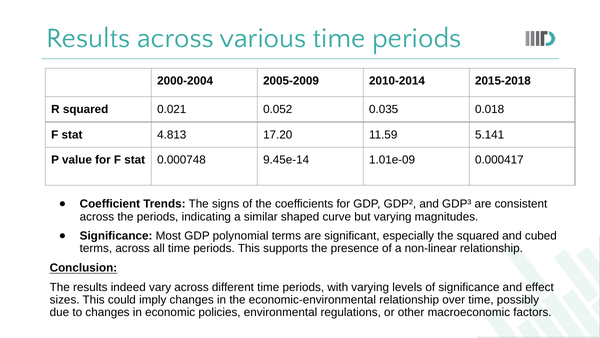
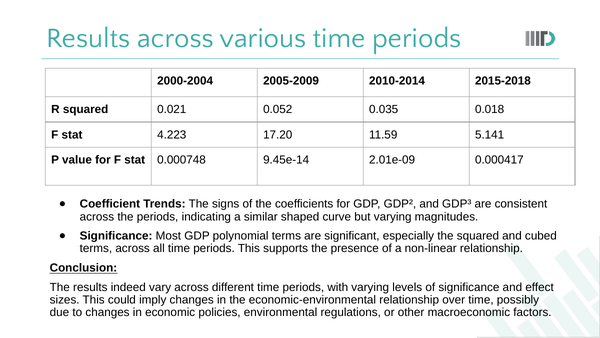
4.813: 4.813 -> 4.223
1.01e-09: 1.01e-09 -> 2.01e-09
